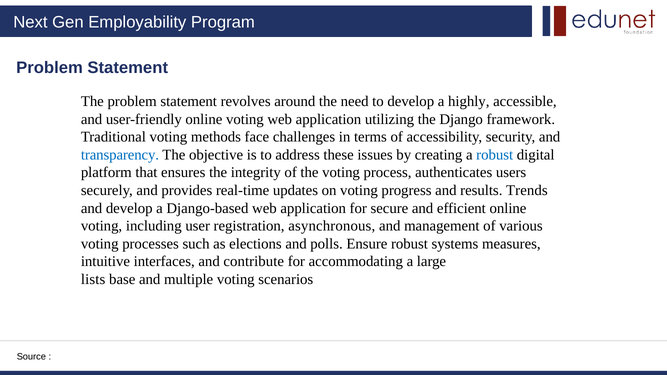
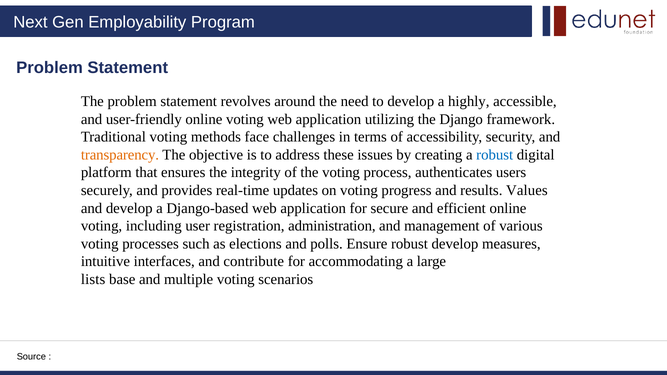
transparency colour: blue -> orange
Trends: Trends -> Values
asynchronous: asynchronous -> administration
robust systems: systems -> develop
